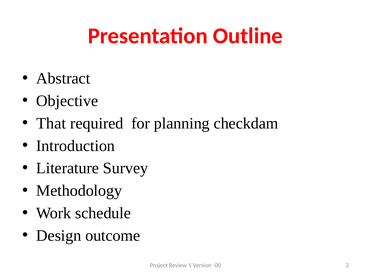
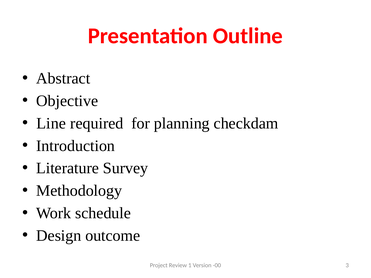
That: That -> Line
